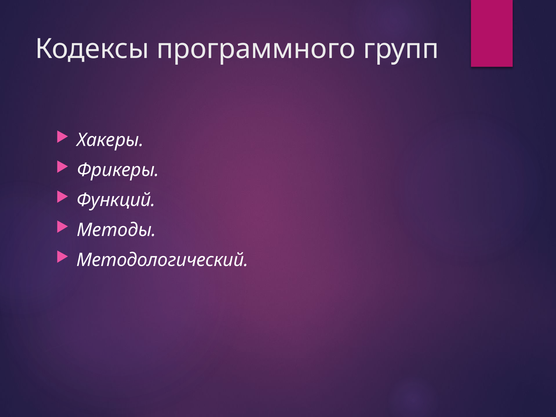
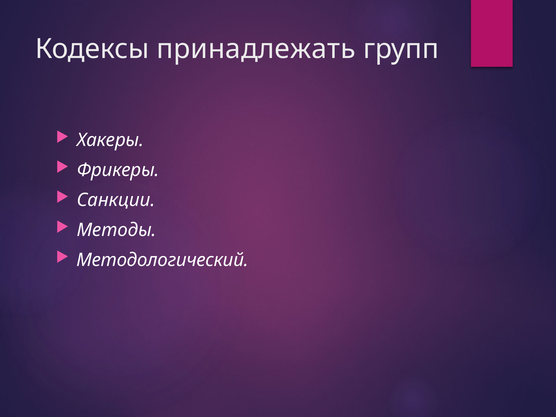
программного: программного -> принадлежать
Функций: Функций -> Санкции
